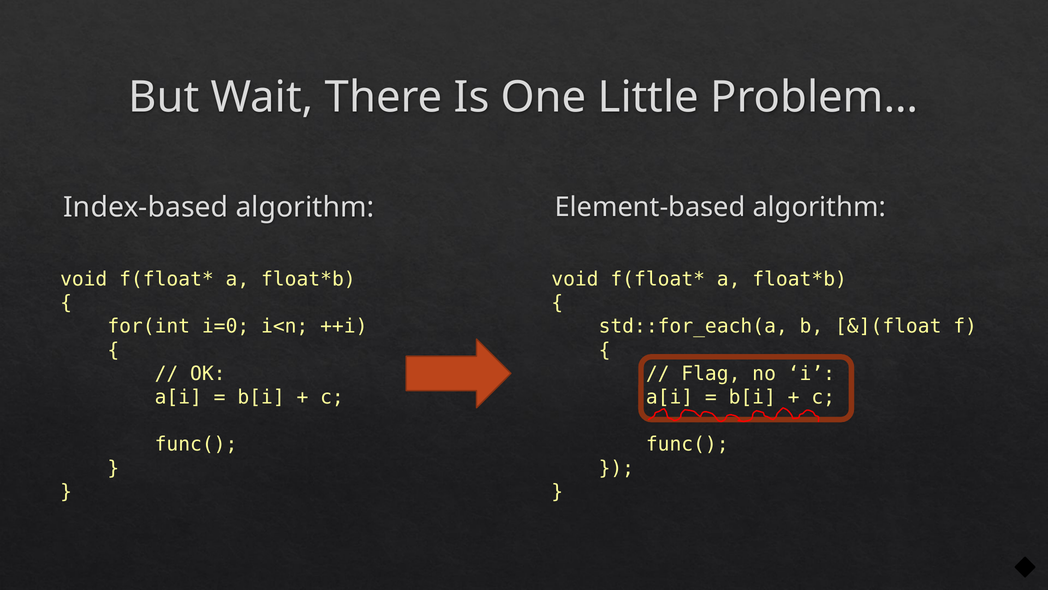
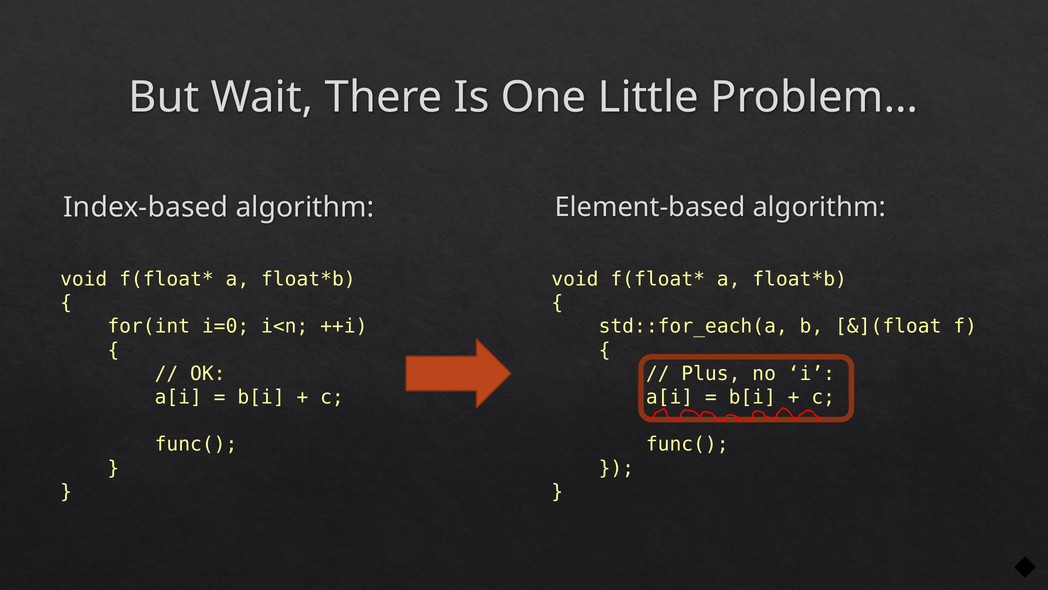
Flag: Flag -> Plus
